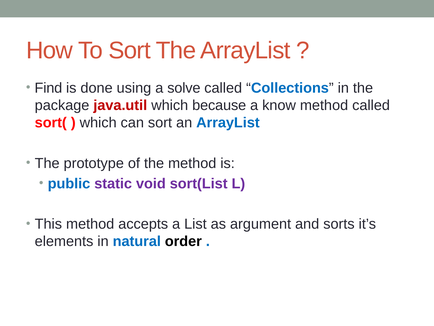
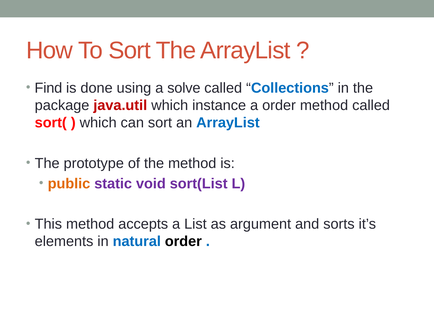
because: because -> instance
a know: know -> order
public colour: blue -> orange
